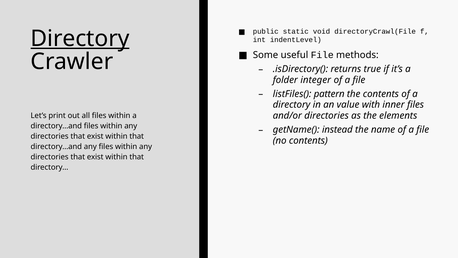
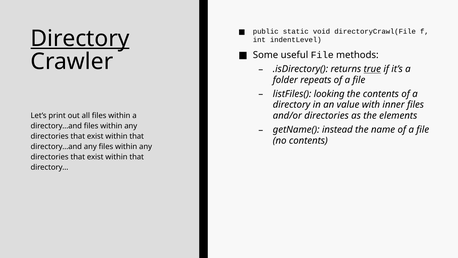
true underline: none -> present
integer: integer -> repeats
pattern: pattern -> looking
